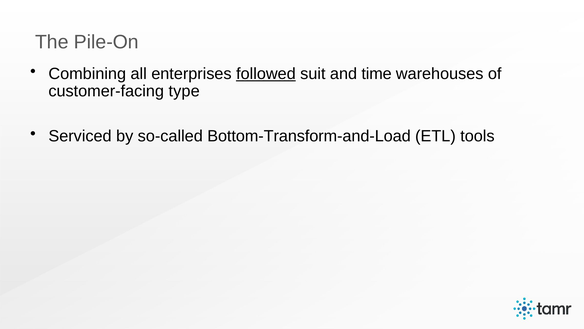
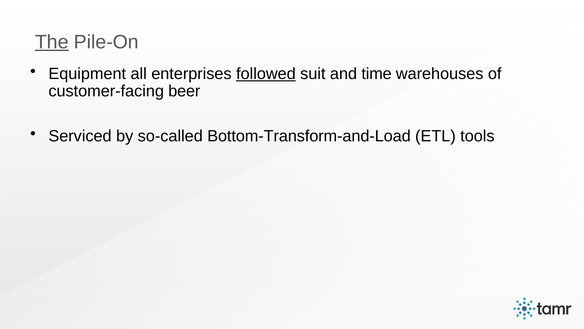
The underline: none -> present
Combining: Combining -> Equipment
type: type -> beer
